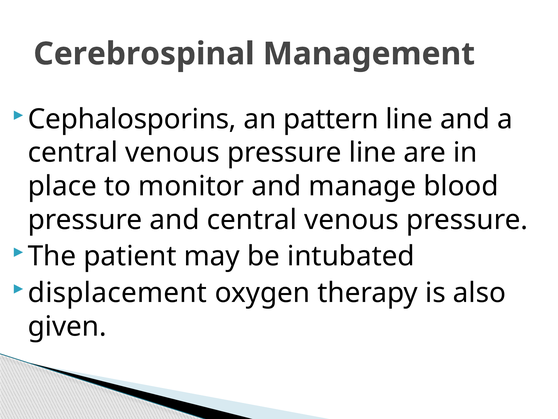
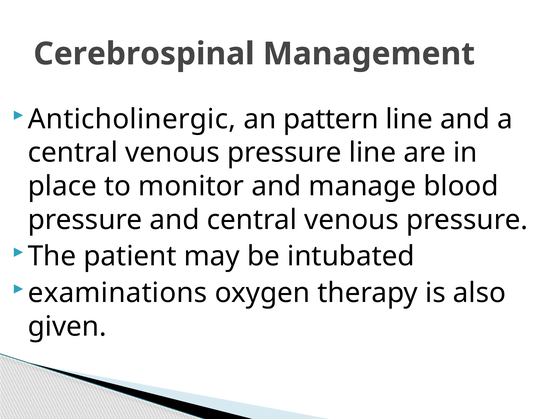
Cephalosporins: Cephalosporins -> Anticholinergic
displacement: displacement -> examinations
